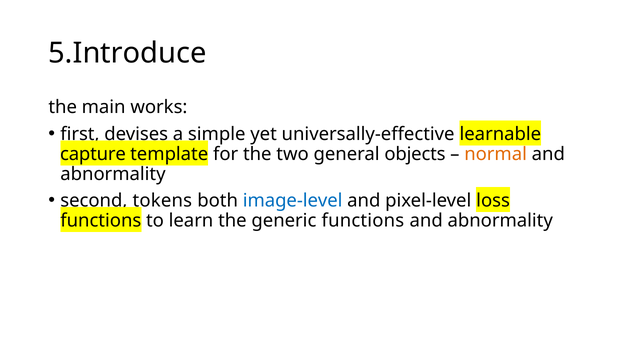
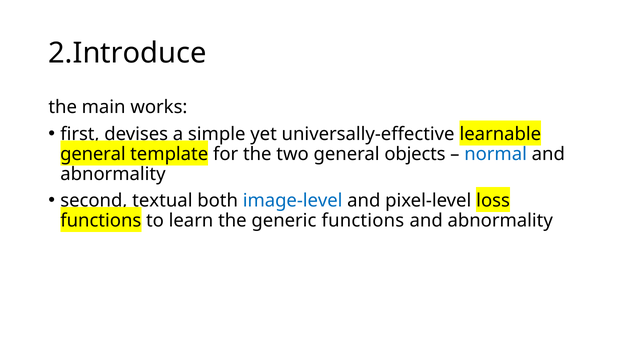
5.Introduce: 5.Introduce -> 2.Introduce
capture at (93, 154): capture -> general
normal colour: orange -> blue
tokens: tokens -> textual
